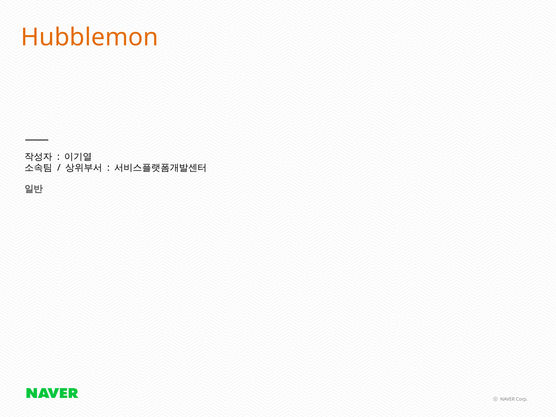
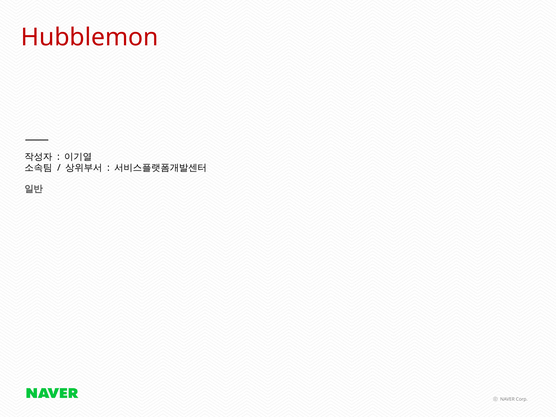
Hubblemon colour: orange -> red
